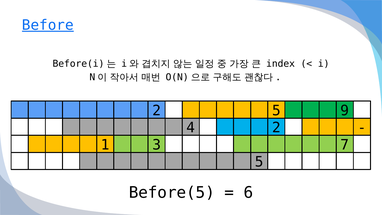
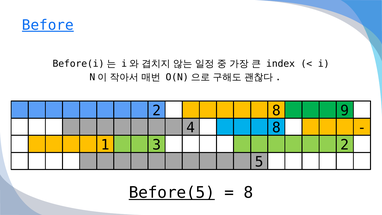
2 5: 5 -> 8
4 2: 2 -> 8
3 7: 7 -> 2
Before(5 underline: none -> present
6 at (248, 193): 6 -> 8
